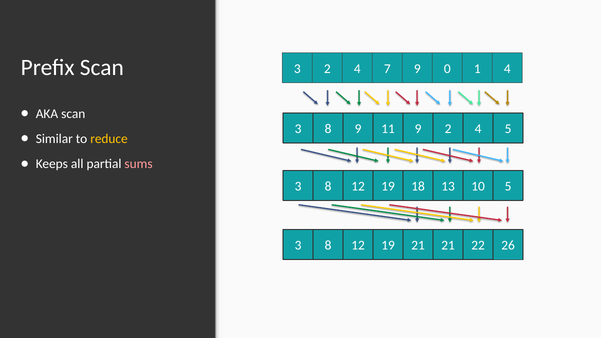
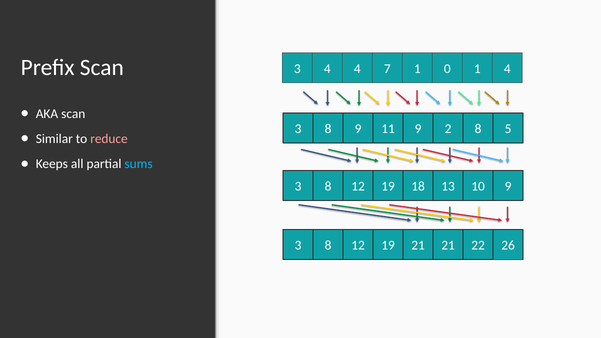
3 2: 2 -> 4
7 9: 9 -> 1
9 2 4: 4 -> 8
reduce colour: yellow -> pink
sums colour: pink -> light blue
10 5: 5 -> 9
